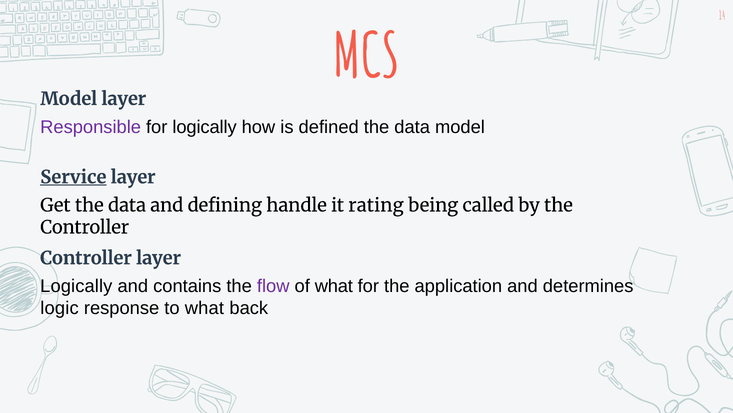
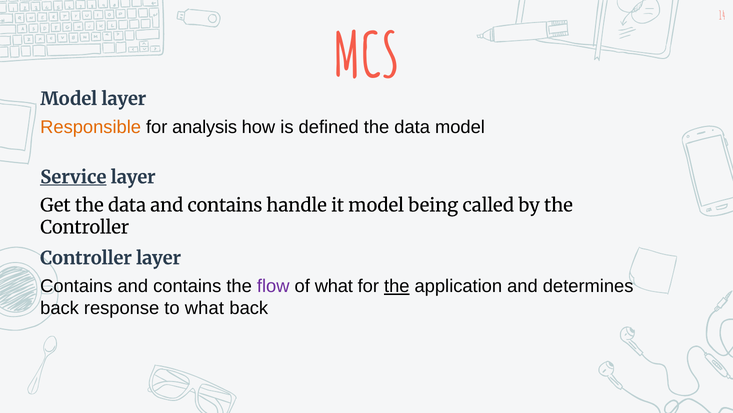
Responsible colour: purple -> orange
for logically: logically -> analysis
data and defining: defining -> contains
it rating: rating -> model
Logically at (76, 286): Logically -> Contains
the at (397, 286) underline: none -> present
logic at (59, 308): logic -> back
